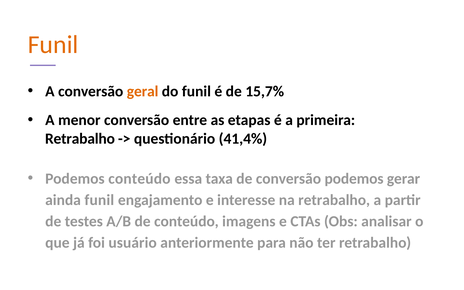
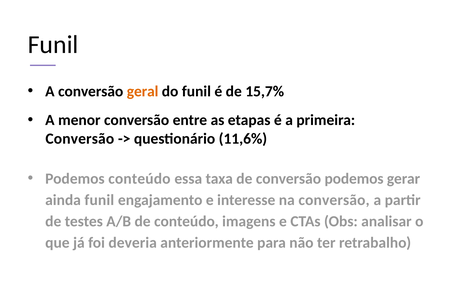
Funil at (53, 45) colour: orange -> black
Retrabalho at (80, 139): Retrabalho -> Conversão
41,4%: 41,4% -> 11,6%
na retrabalho: retrabalho -> conversão
usuário: usuário -> deveria
